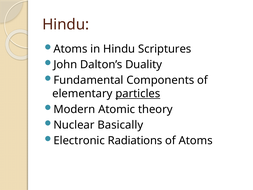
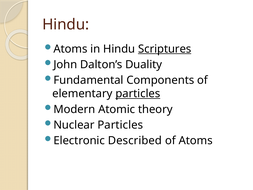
Scriptures underline: none -> present
Nuclear Basically: Basically -> Particles
Radiations: Radiations -> Described
